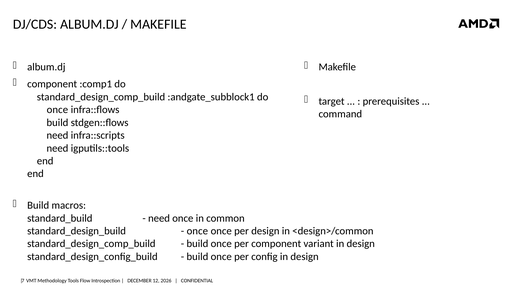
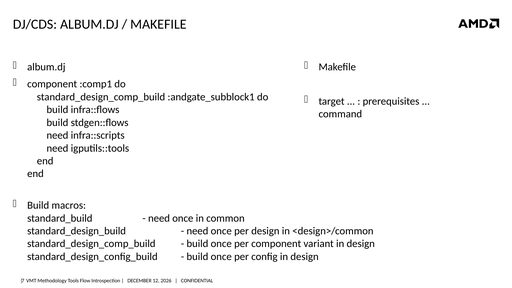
once at (57, 110): once -> build
once at (197, 231): once -> need
